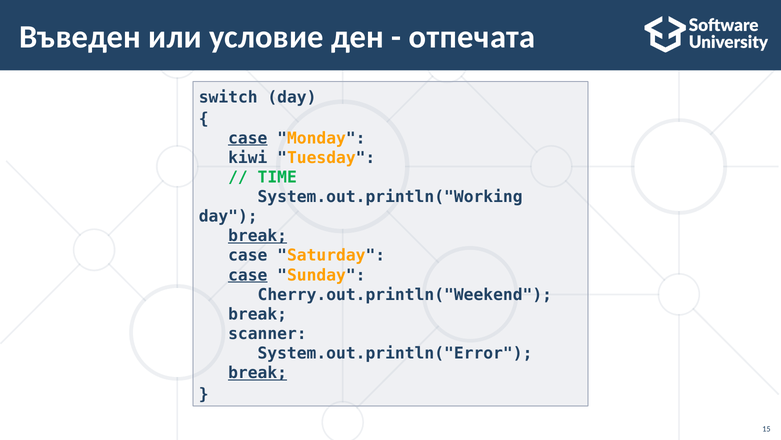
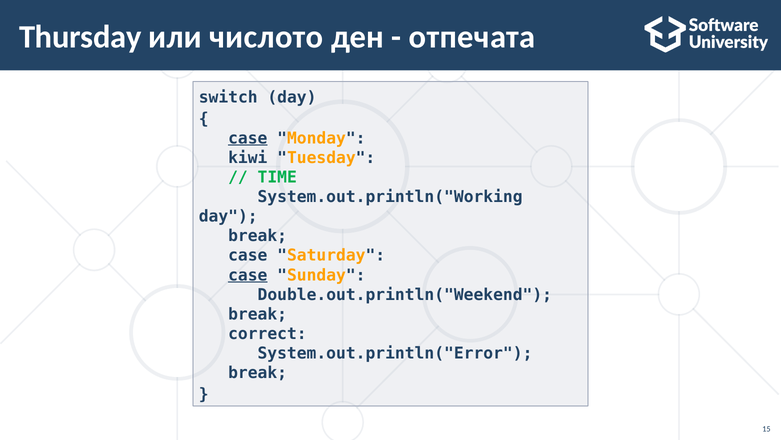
Въведен: Въведен -> Thursday
условие: условие -> числото
break at (258, 236) underline: present -> none
Cherry.out.println("Weekend: Cherry.out.println("Weekend -> Double.out.println("Weekend
scanner: scanner -> correct
break at (258, 372) underline: present -> none
